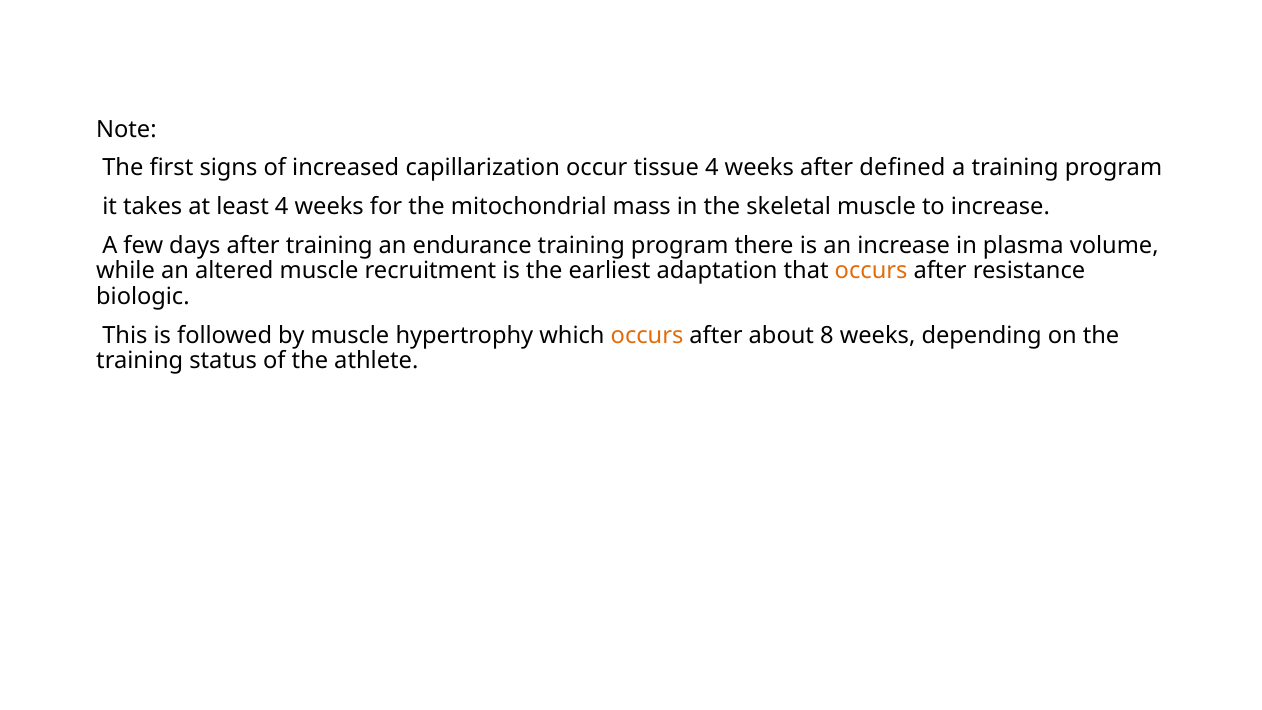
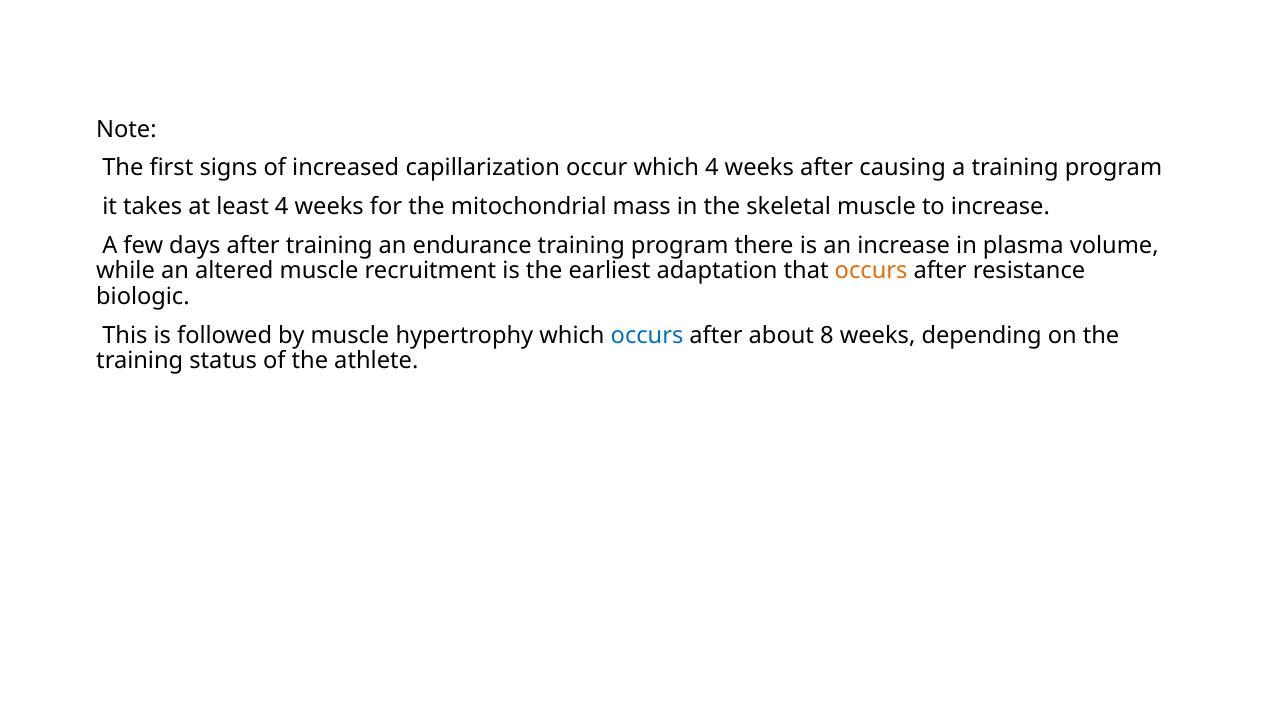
occur tissue: tissue -> which
defined: defined -> causing
occurs at (647, 335) colour: orange -> blue
